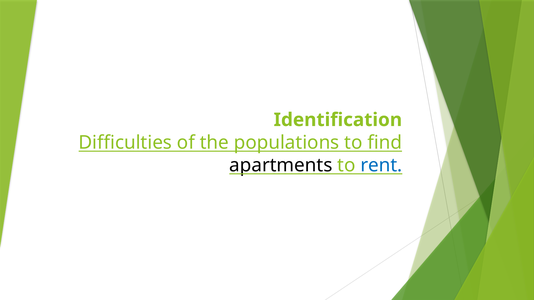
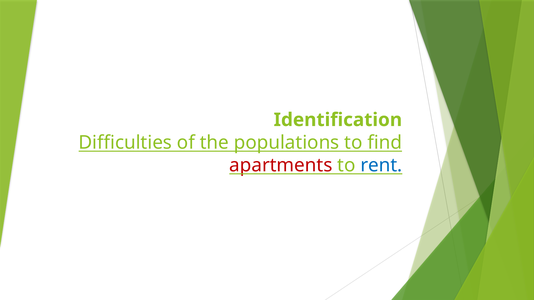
apartments colour: black -> red
